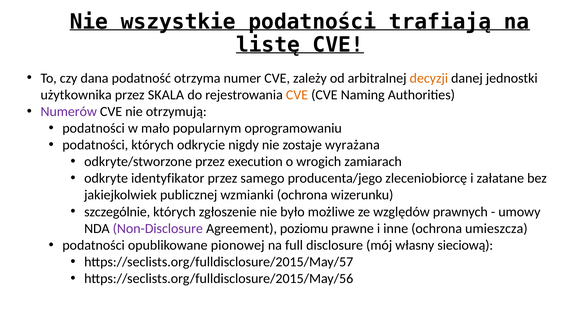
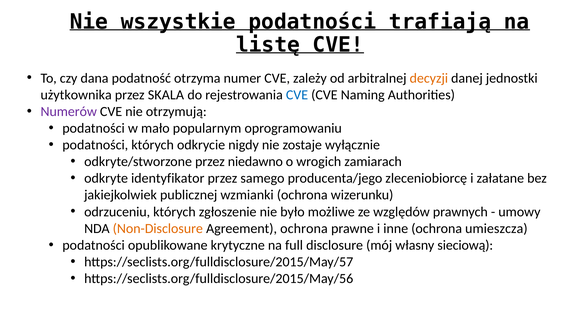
CVE at (297, 95) colour: orange -> blue
wyrażana: wyrażana -> wyłącznie
execution: execution -> niedawno
szczególnie: szczególnie -> odrzuceniu
Non-Disclosure colour: purple -> orange
Agreement poziomu: poziomu -> ochrona
pionowej: pionowej -> krytyczne
